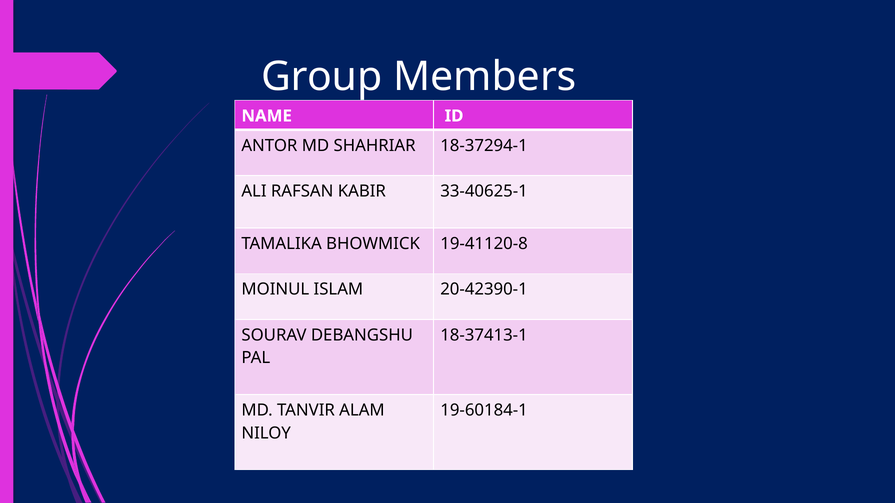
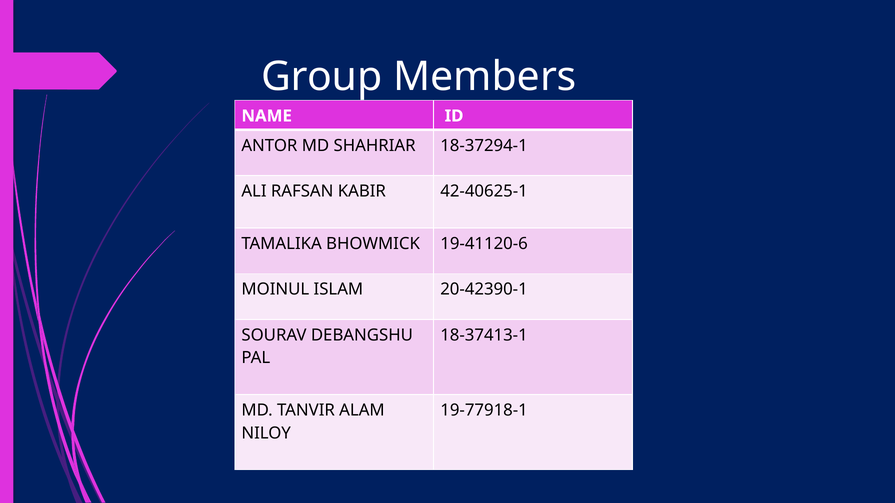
33-40625-1: 33-40625-1 -> 42-40625-1
19-41120-8: 19-41120-8 -> 19-41120-6
19-60184-1: 19-60184-1 -> 19-77918-1
